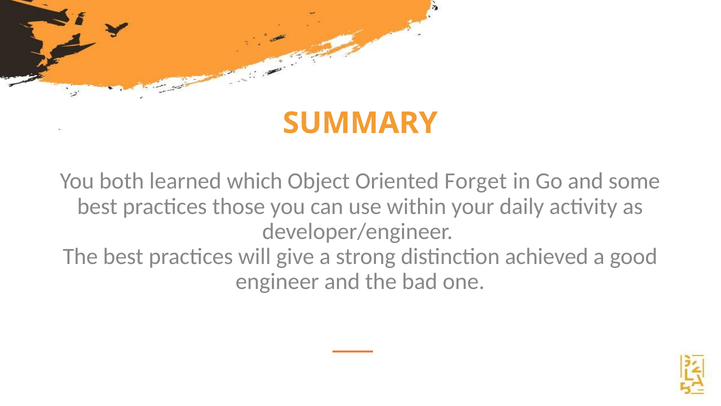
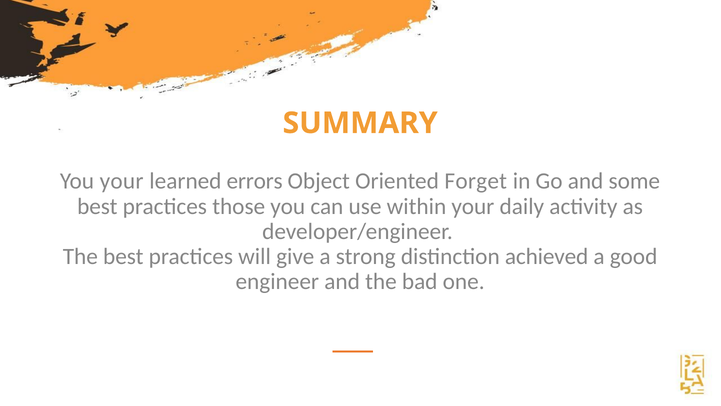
You both: both -> your
which: which -> errors
